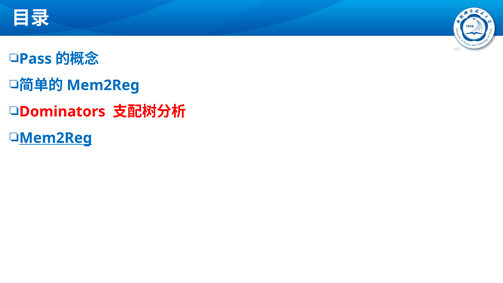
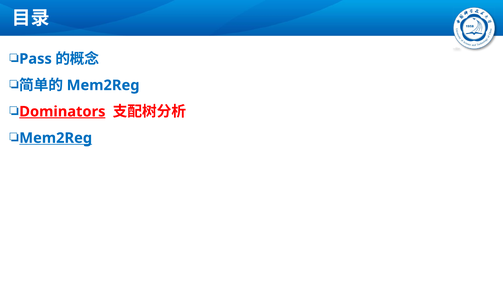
Dominators underline: none -> present
